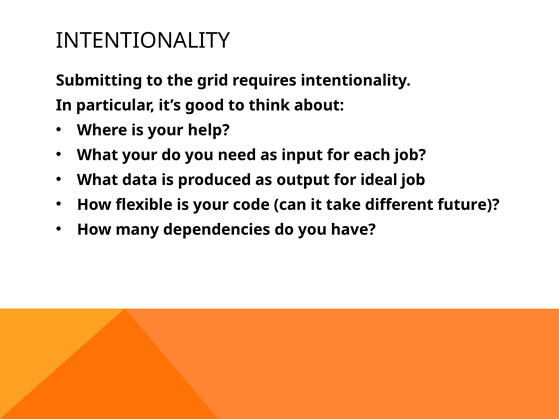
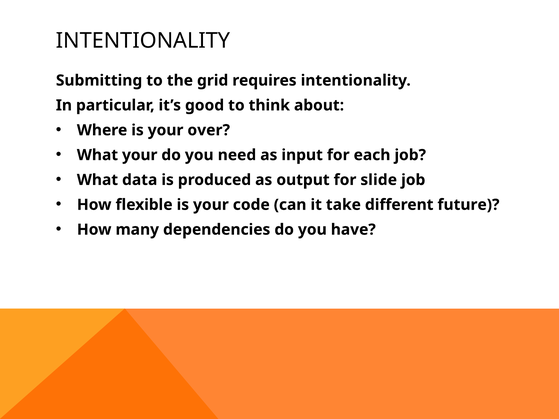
help: help -> over
ideal: ideal -> slide
